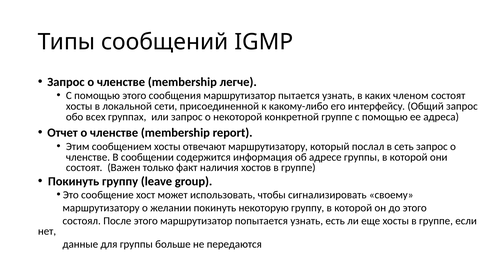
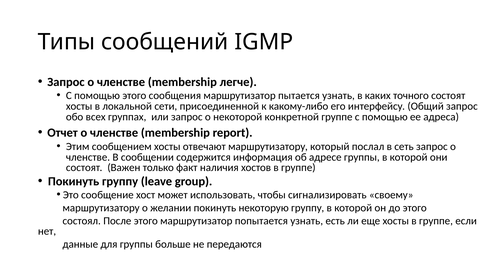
членом: членом -> точного
